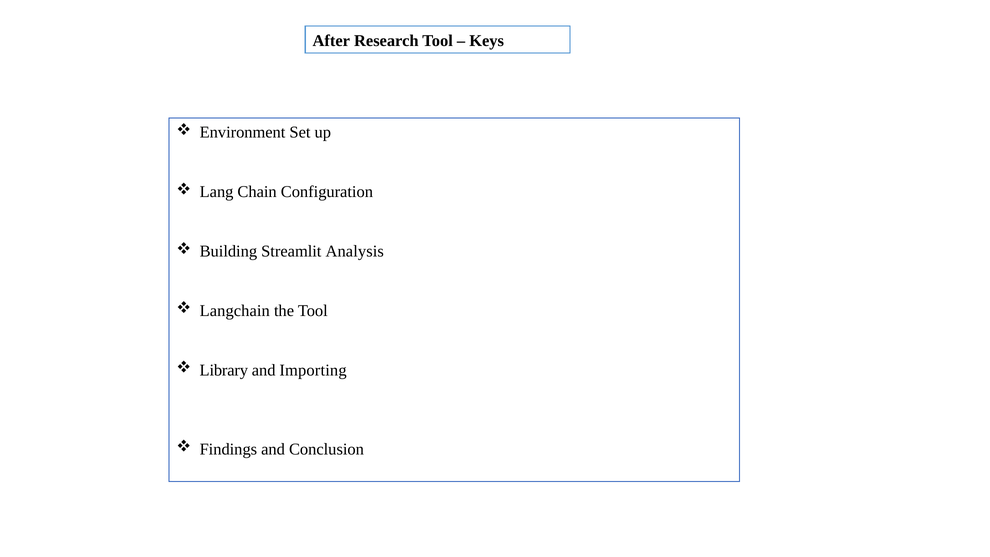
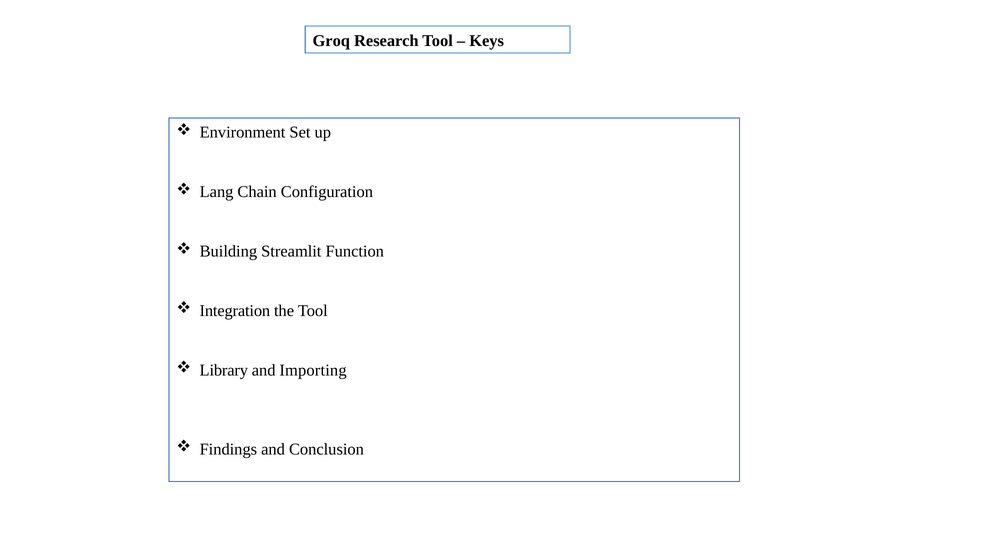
After: After -> Groq
Analysis: Analysis -> Function
Langchain: Langchain -> Integration
